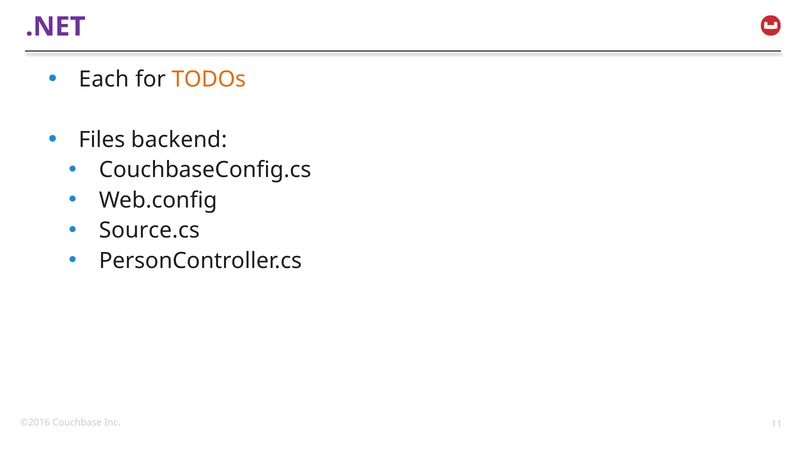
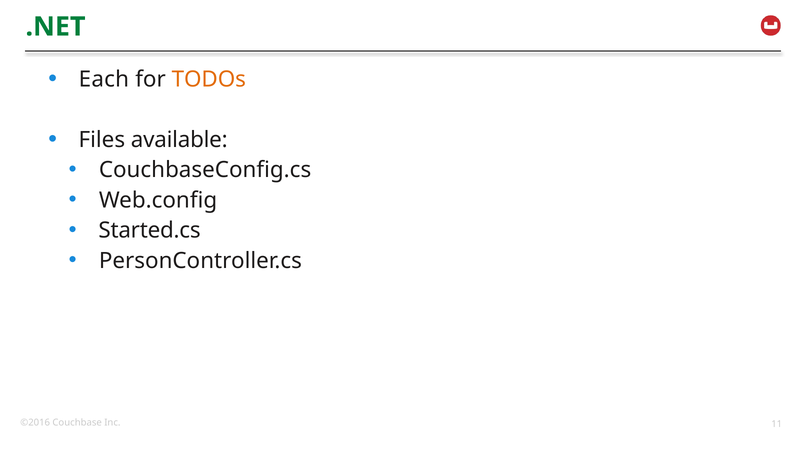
.NET colour: purple -> green
backend: backend -> available
Source.cs: Source.cs -> Started.cs
